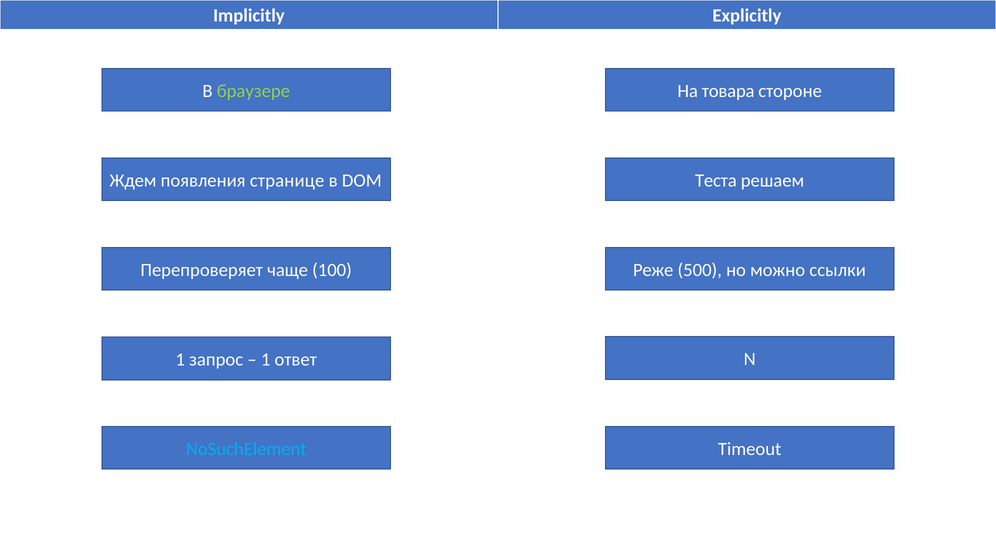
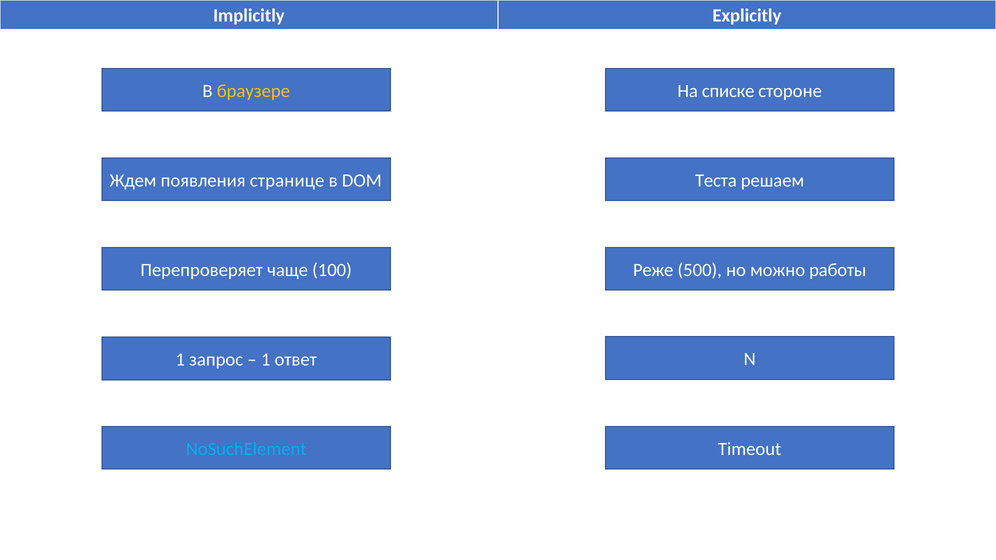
браузере colour: light green -> yellow
товара: товара -> списке
ссылки: ссылки -> работы
